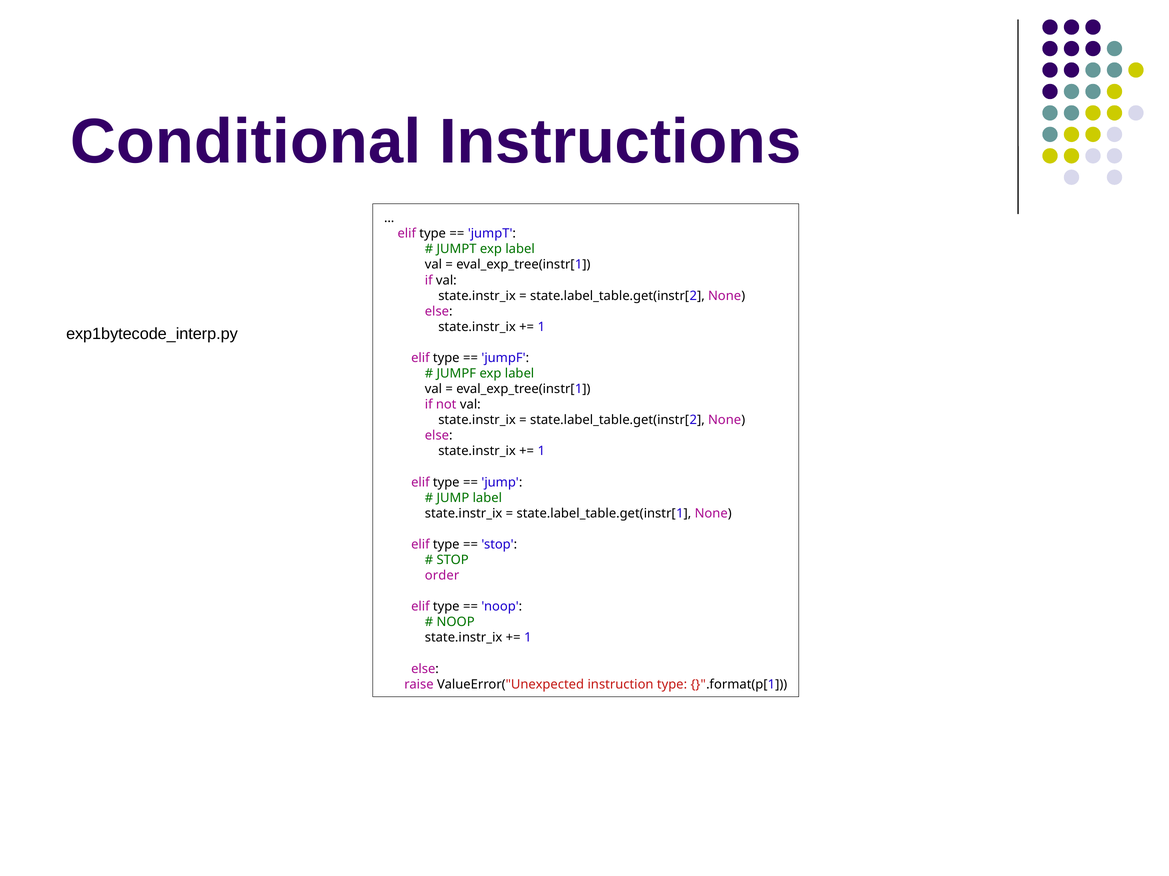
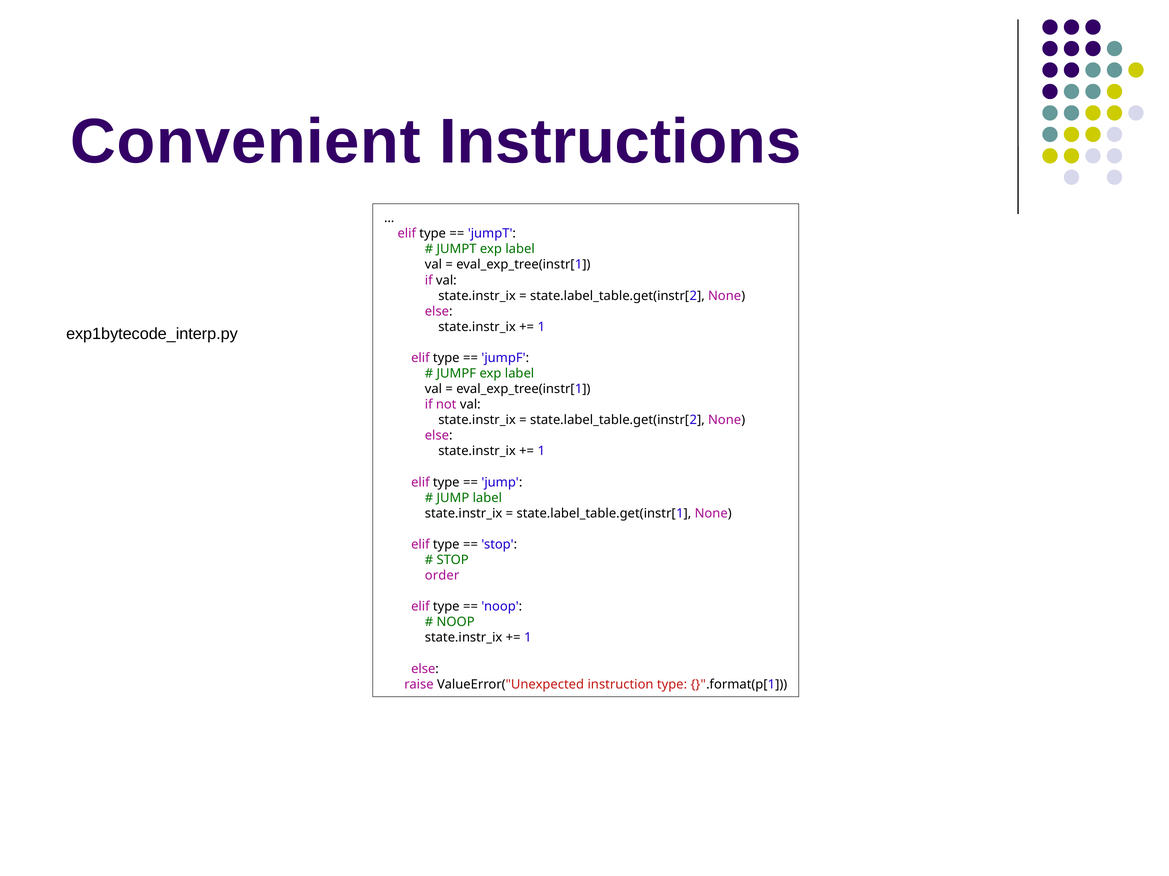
Conditional: Conditional -> Convenient
